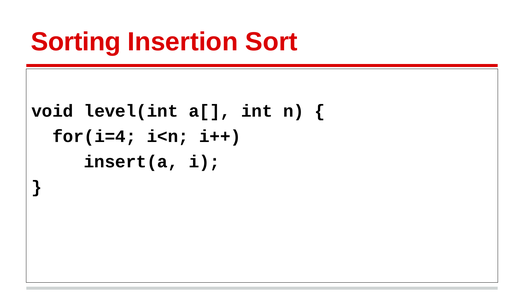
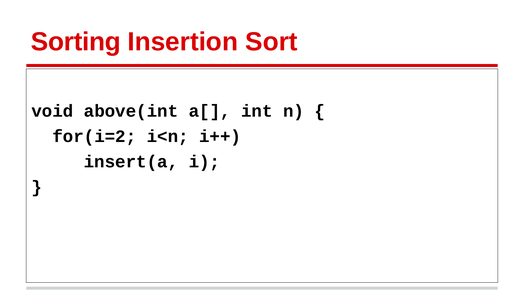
level(int: level(int -> above(int
for(i=4: for(i=4 -> for(i=2
